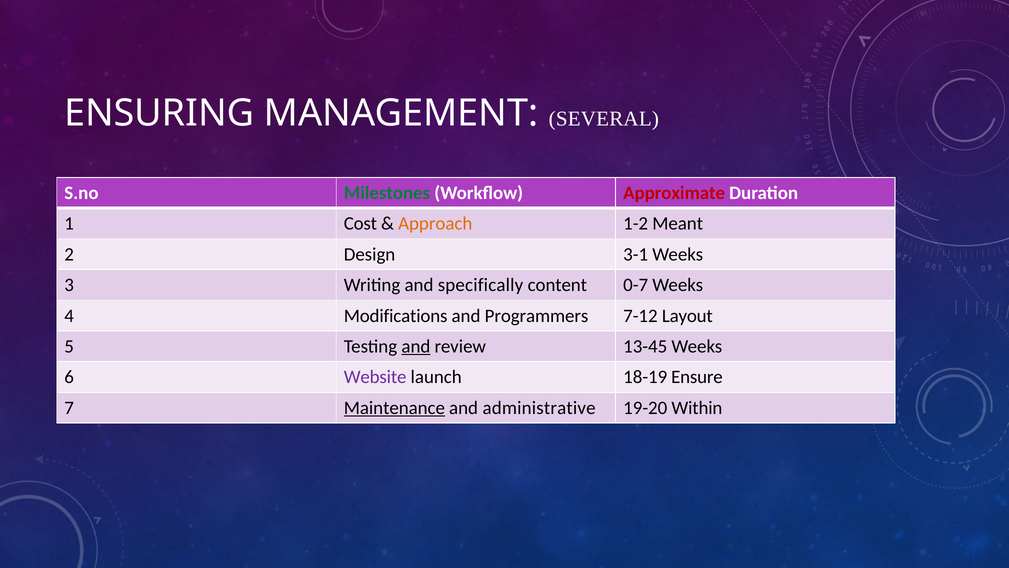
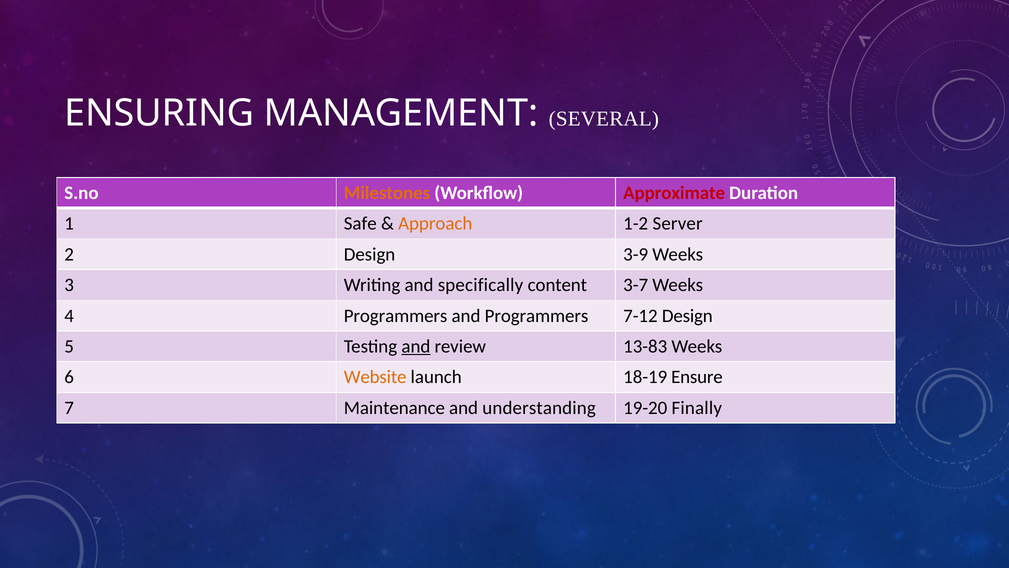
Milestones colour: green -> orange
Cost: Cost -> Safe
Meant: Meant -> Server
3-1: 3-1 -> 3-9
0-7: 0-7 -> 3-7
4 Modifications: Modifications -> Programmers
7-12 Layout: Layout -> Design
13-45: 13-45 -> 13-83
Website colour: purple -> orange
Maintenance underline: present -> none
administrative: administrative -> understanding
Within: Within -> Finally
